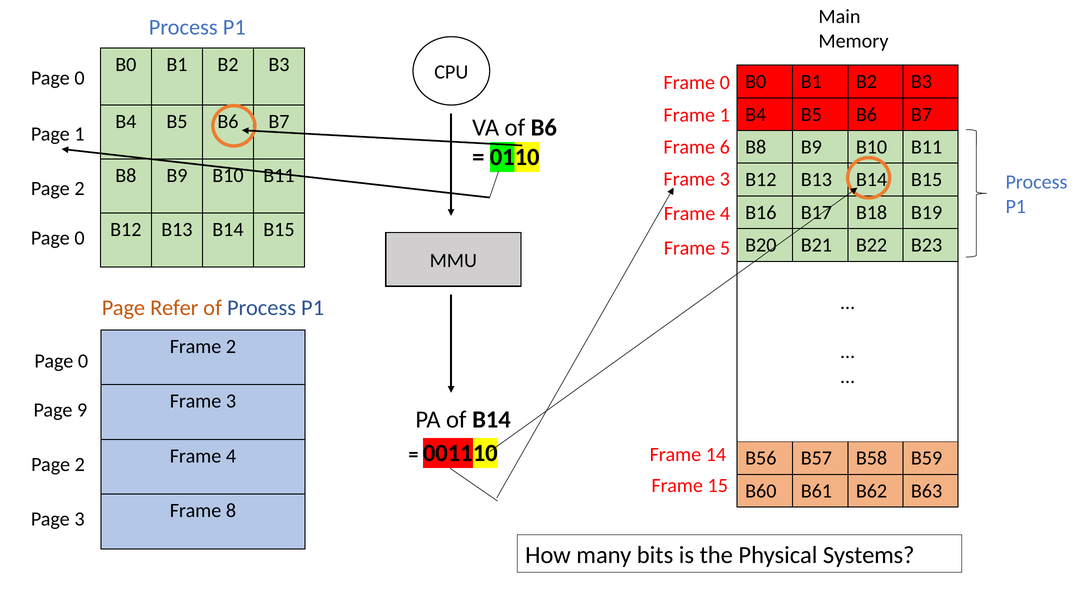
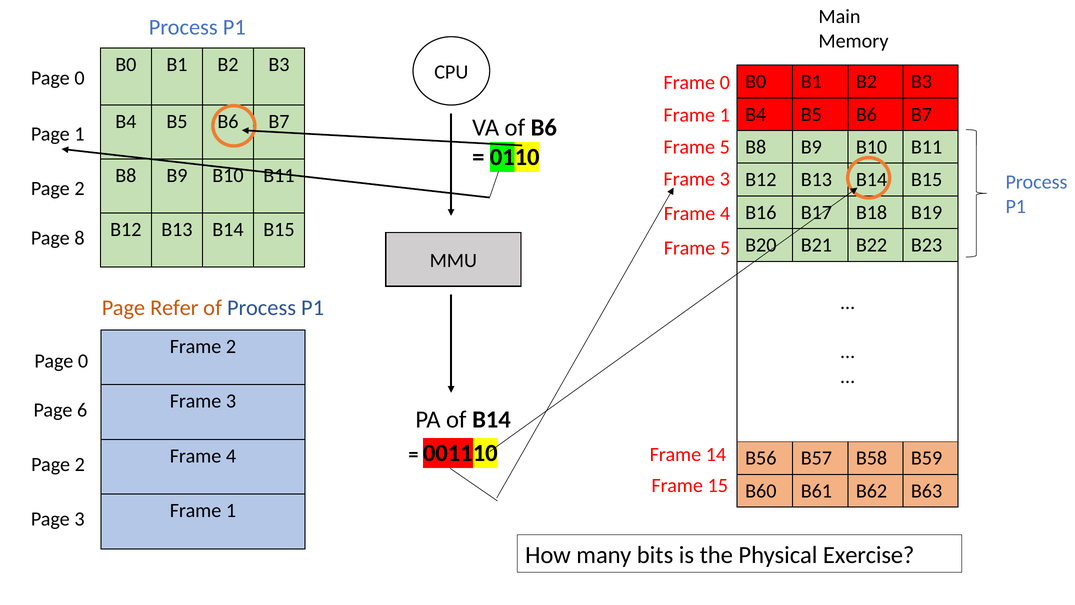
6 at (725, 147): 6 -> 5
0 at (79, 238): 0 -> 8
9: 9 -> 6
8 at (231, 510): 8 -> 1
Systems: Systems -> Exercise
